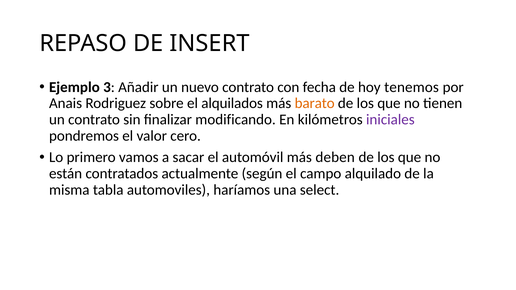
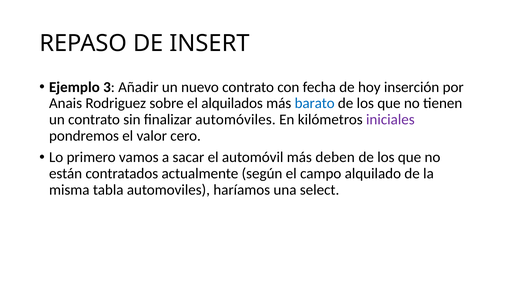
tenemos: tenemos -> inserción
barato colour: orange -> blue
modificando: modificando -> automóviles
